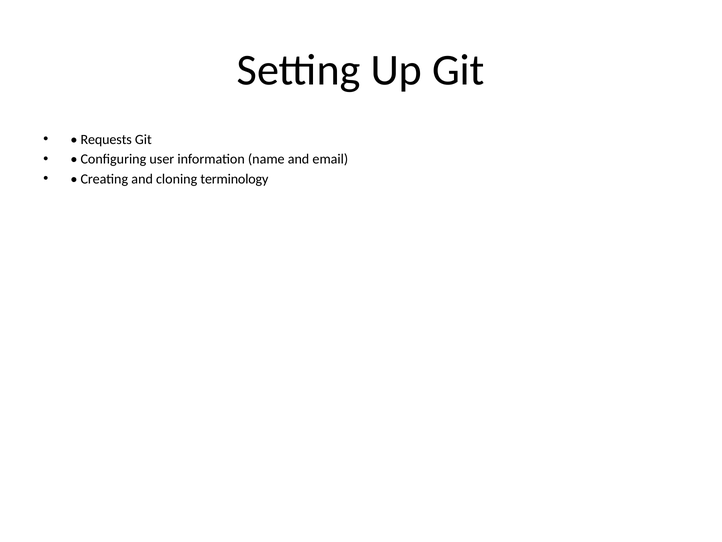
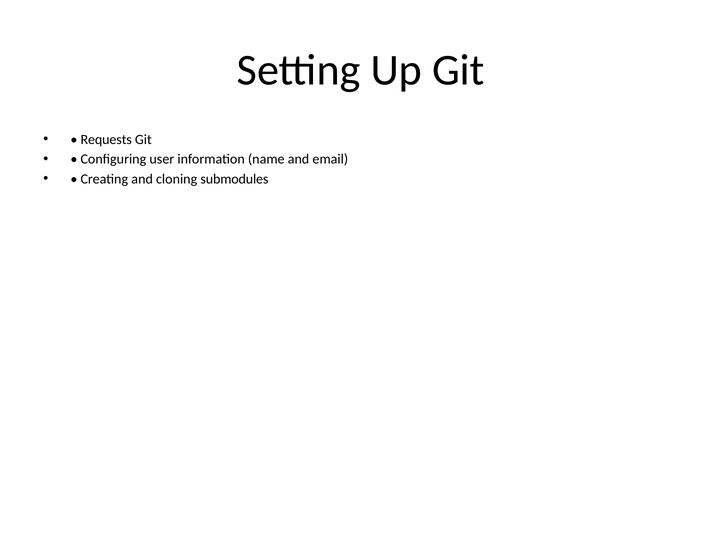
terminology: terminology -> submodules
